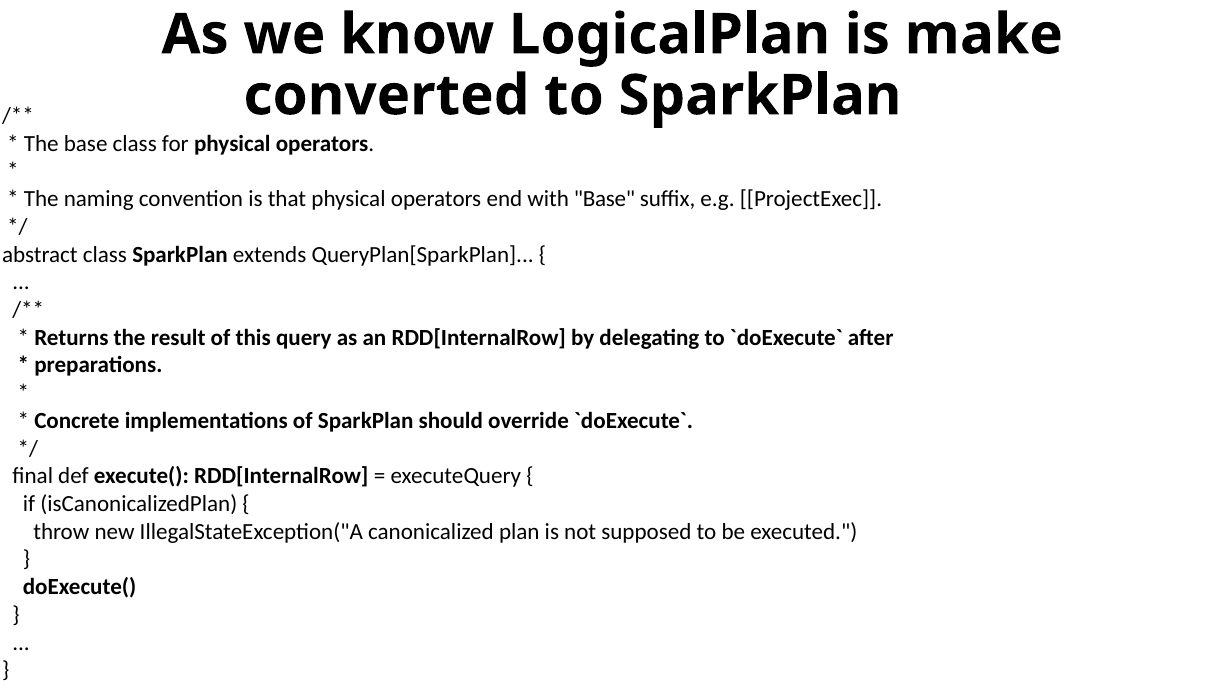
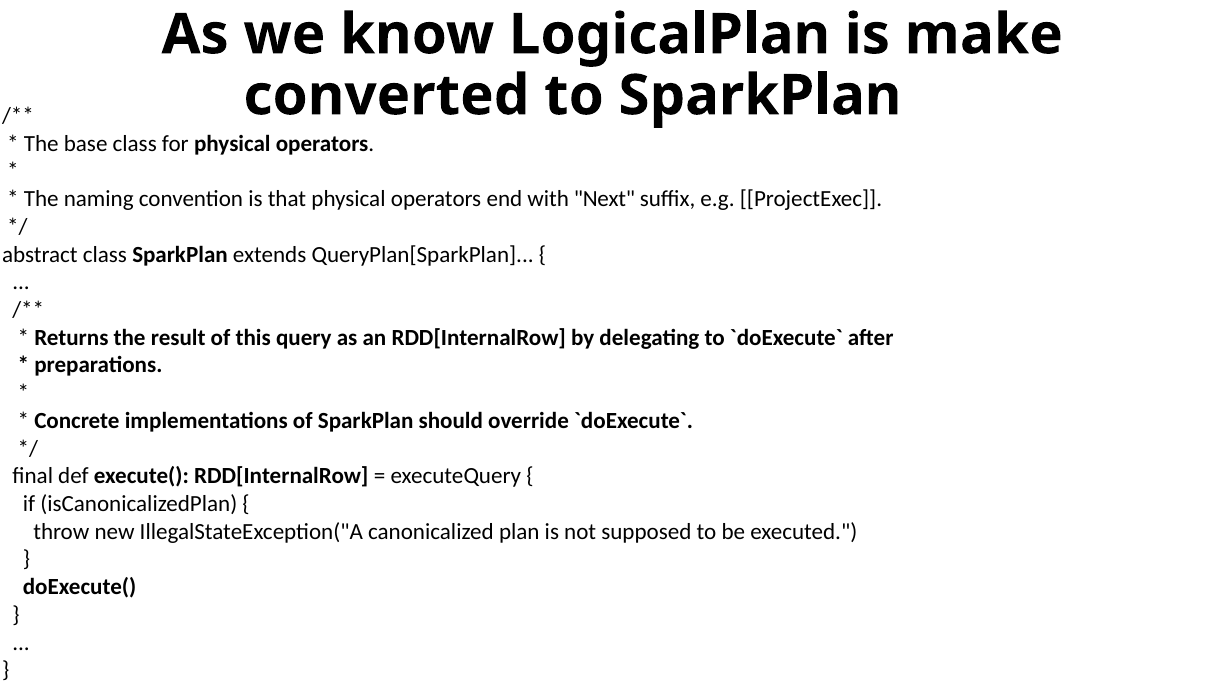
with Base: Base -> Next
